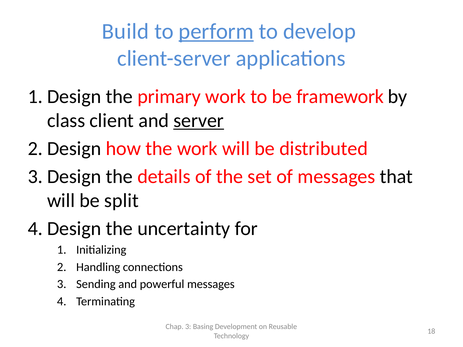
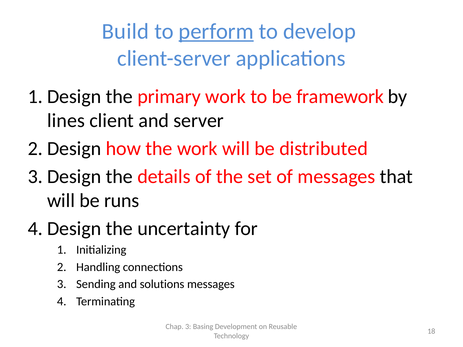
class: class -> lines
server underline: present -> none
split: split -> runs
powerful: powerful -> solutions
